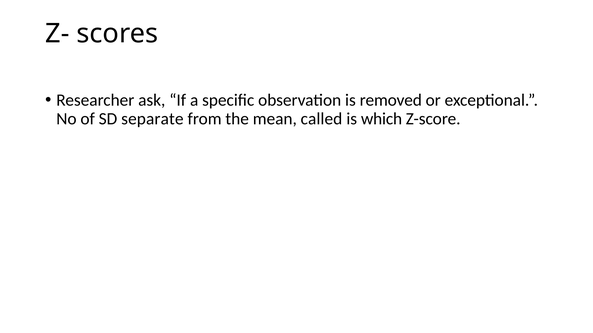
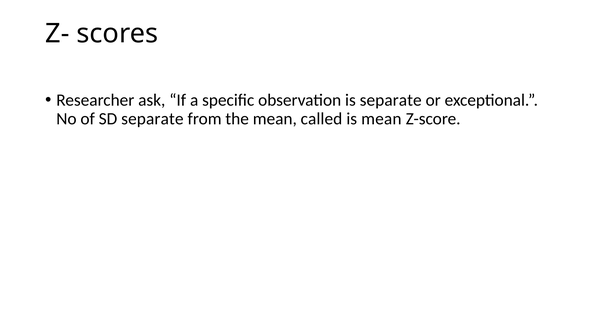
is removed: removed -> separate
is which: which -> mean
